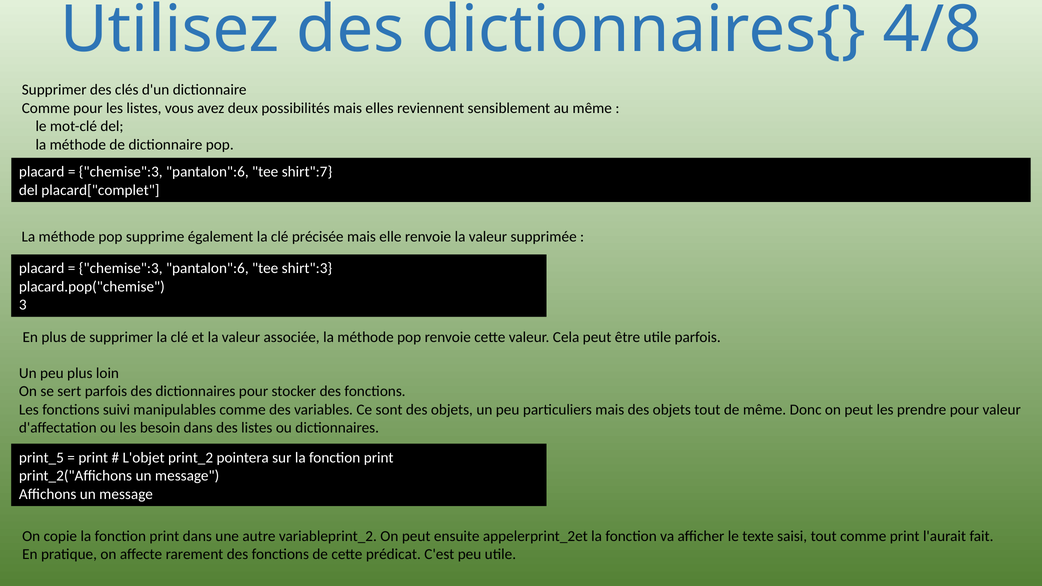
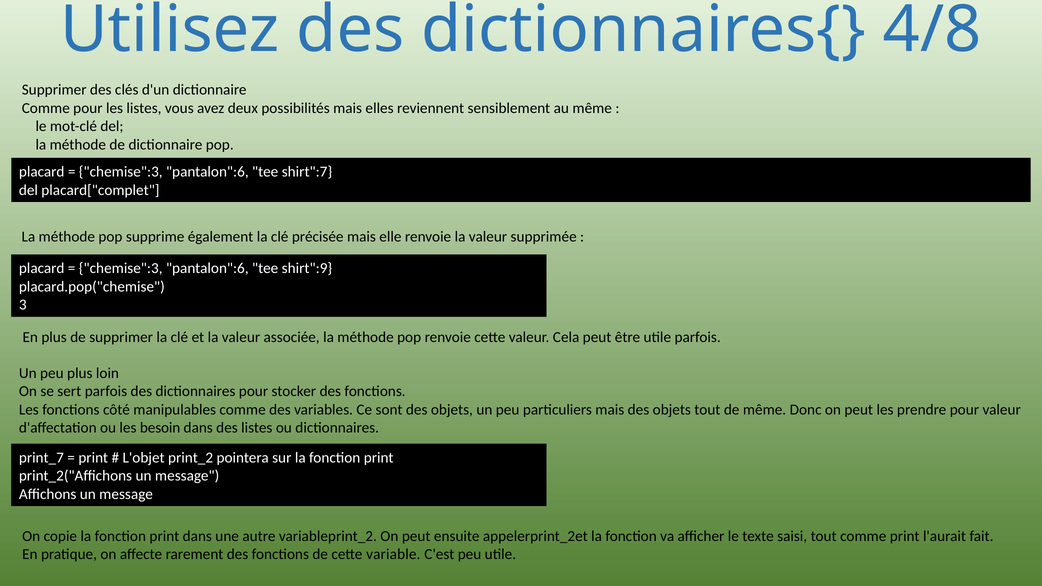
shirt":3: shirt":3 -> shirt":9
suivi: suivi -> côté
print_5: print_5 -> print_7
prédicat: prédicat -> variable
